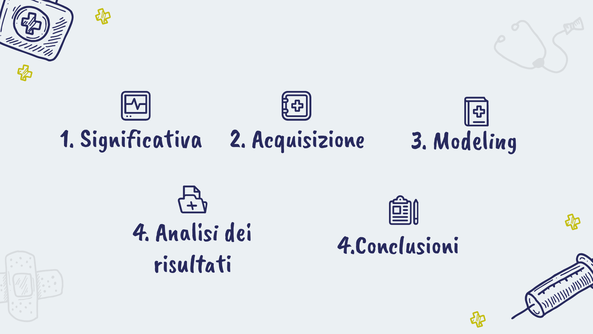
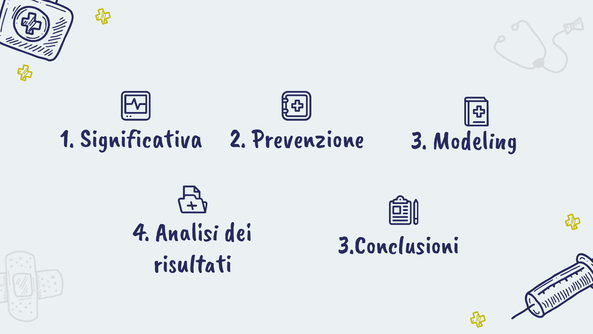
Acquisizione: Acquisizione -> Prevenzione
4.Conclusioni: 4.Conclusioni -> 3.Conclusioni
